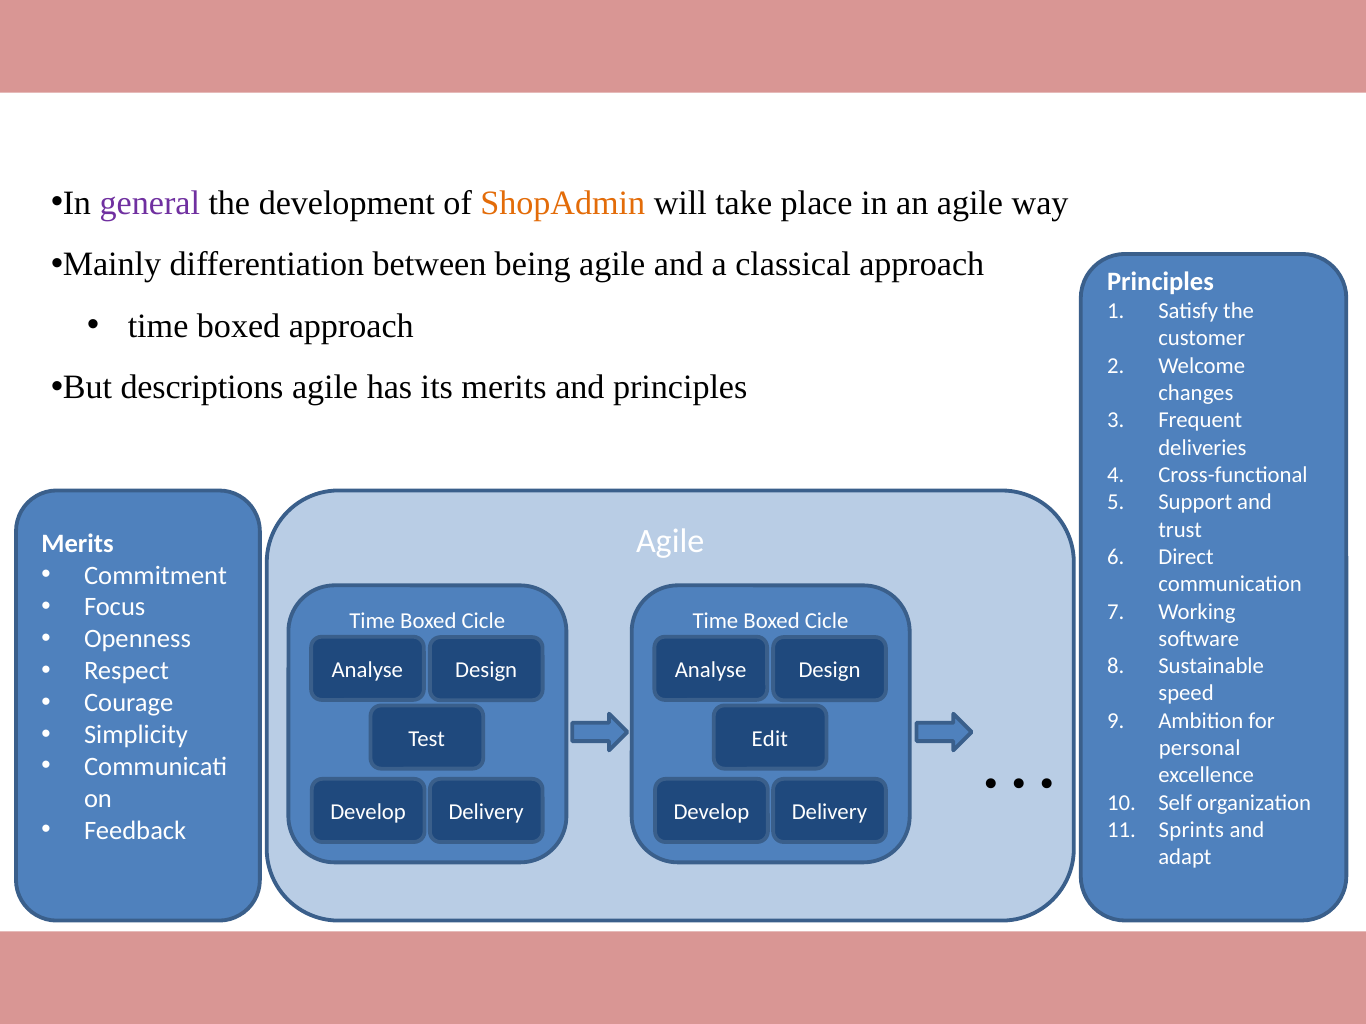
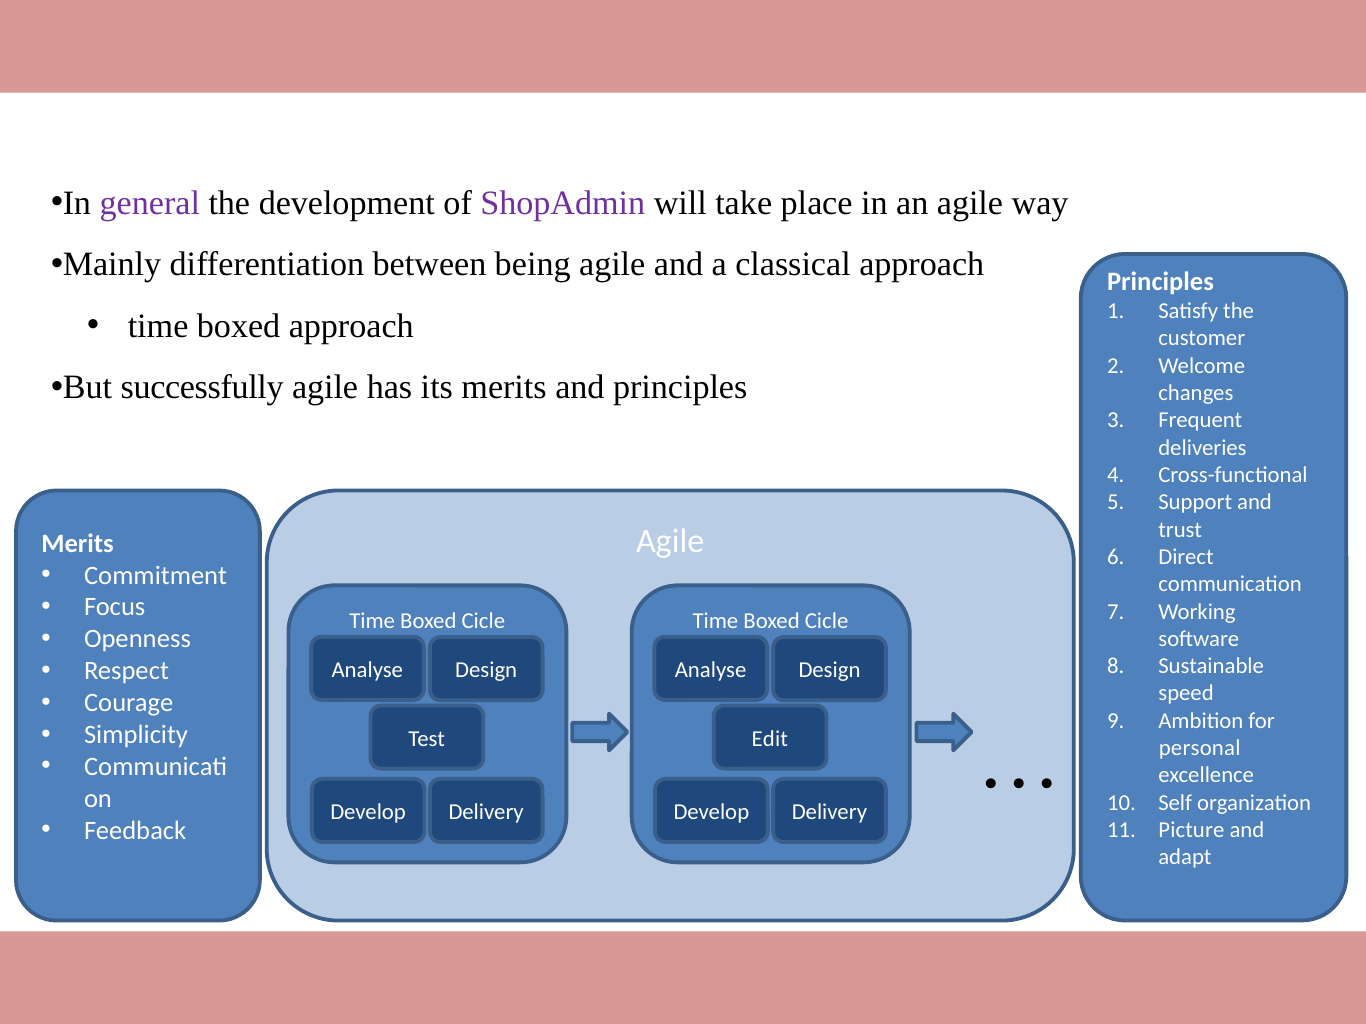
ShopAdmin colour: orange -> purple
descriptions: descriptions -> successfully
Sprints: Sprints -> Picture
